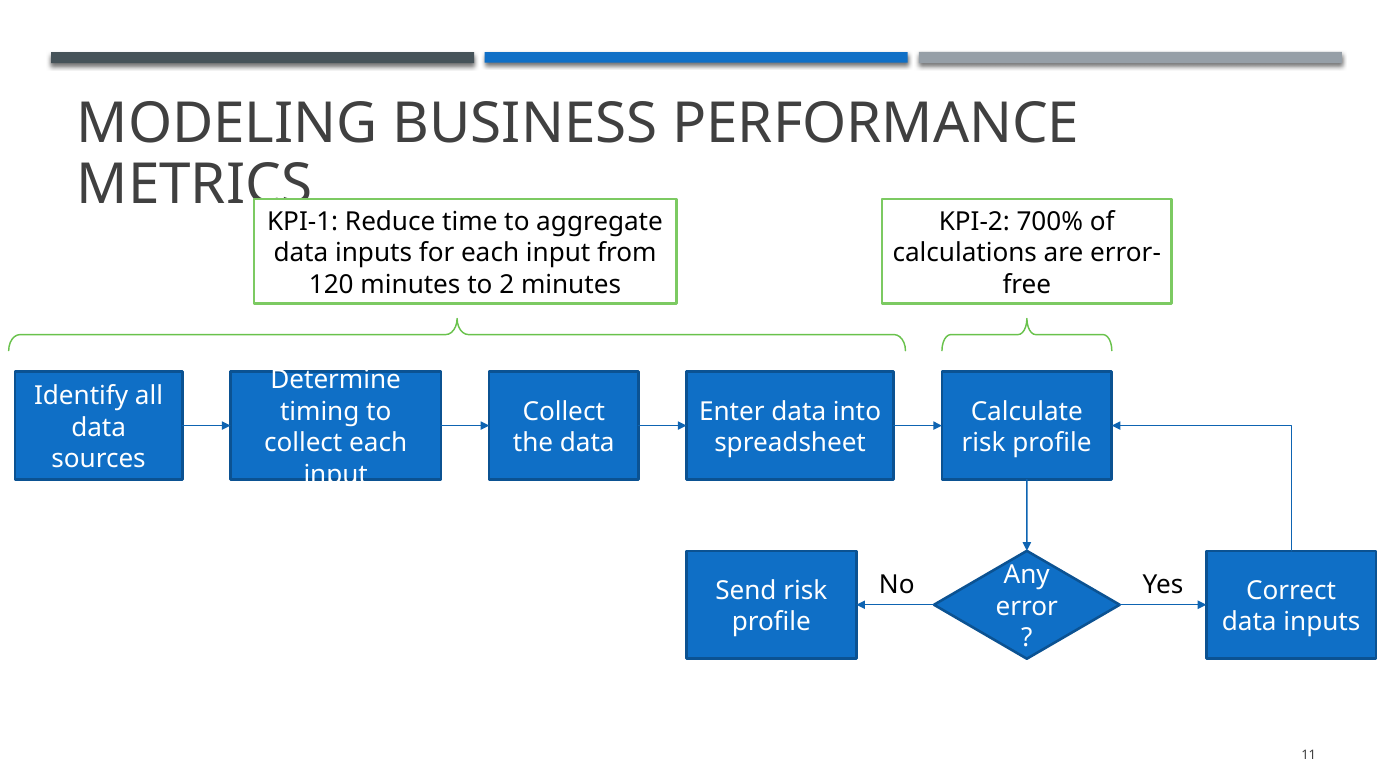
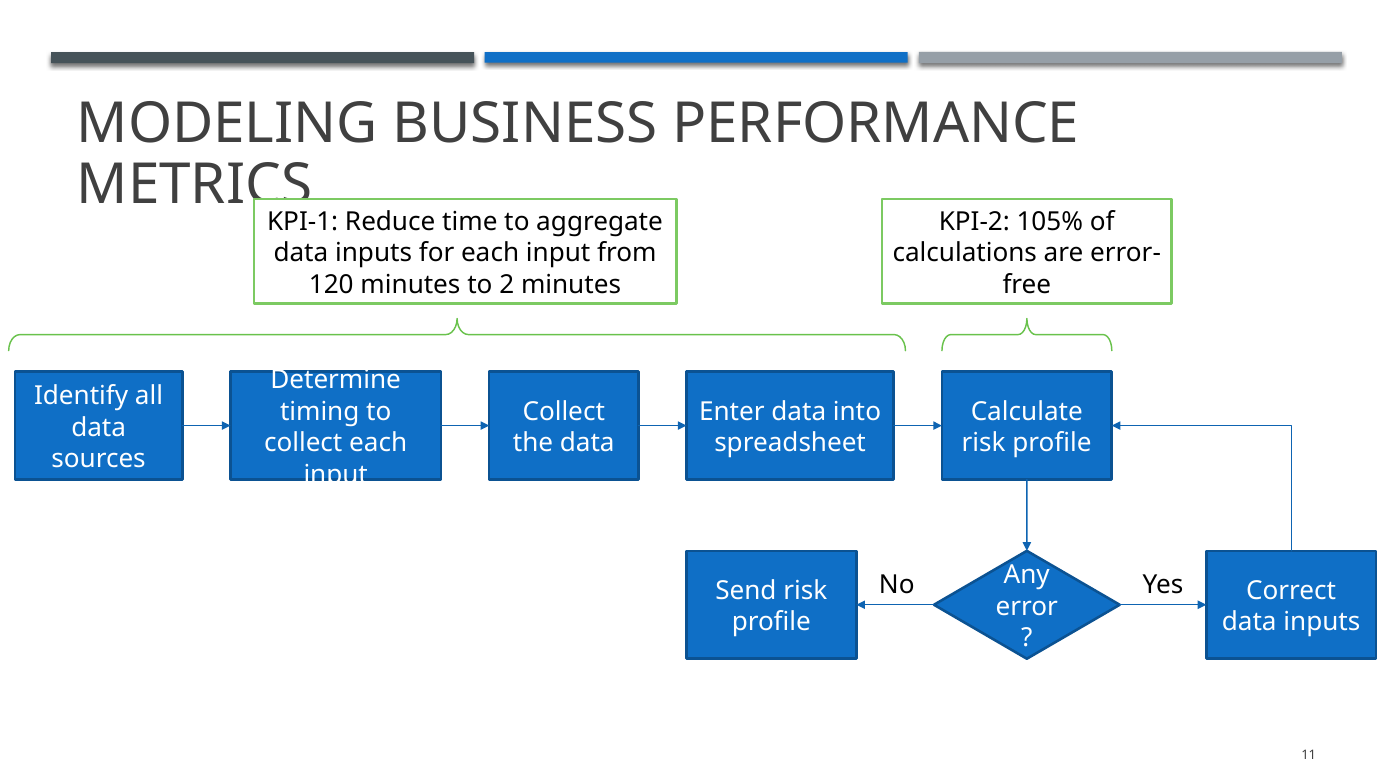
700%: 700% -> 105%
